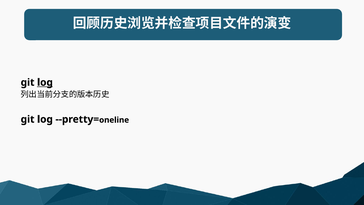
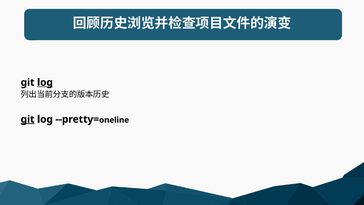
git at (28, 119) underline: none -> present
